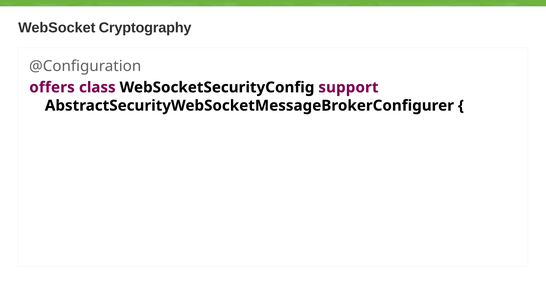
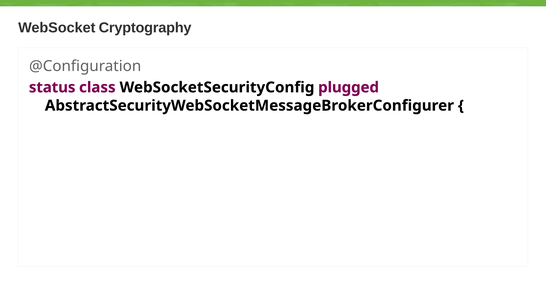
offers: offers -> status
support: support -> plugged
